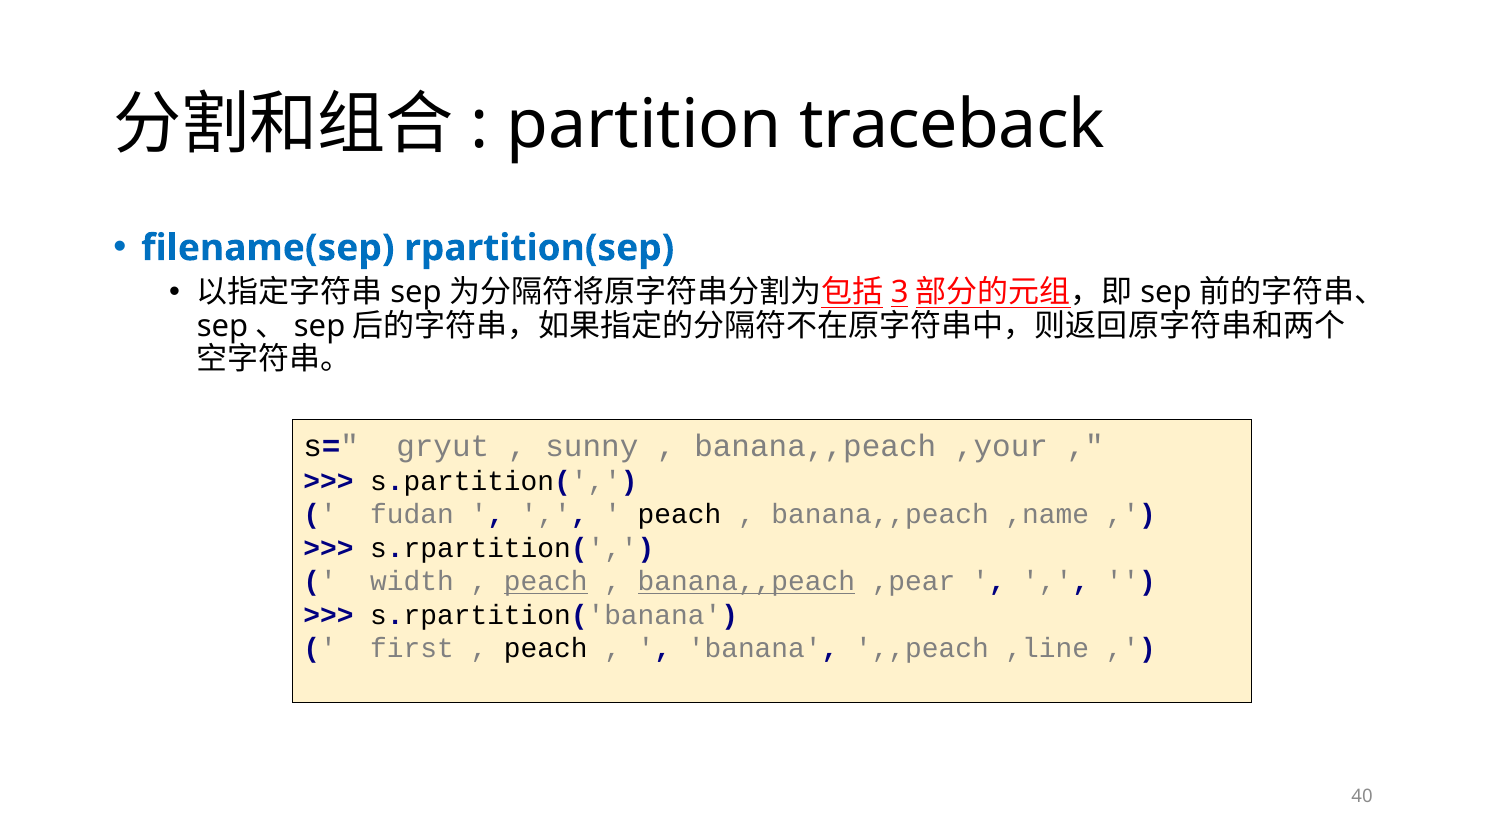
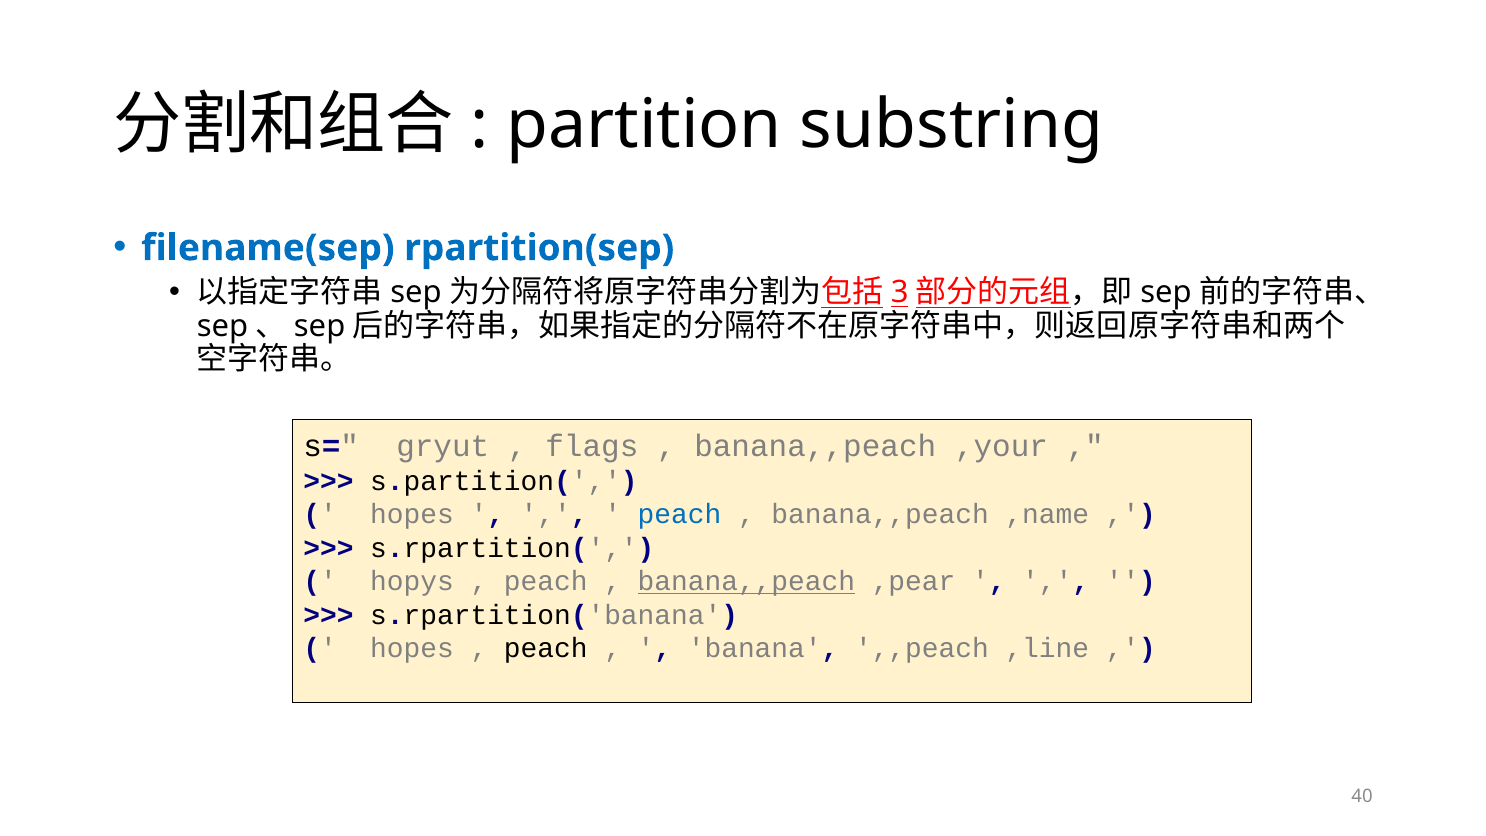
traceback: traceback -> substring
sunny: sunny -> flags
fudan at (412, 515): fudan -> hopes
peach at (680, 515) colour: black -> blue
width: width -> hopys
peach at (546, 581) underline: present -> none
first at (412, 648): first -> hopes
